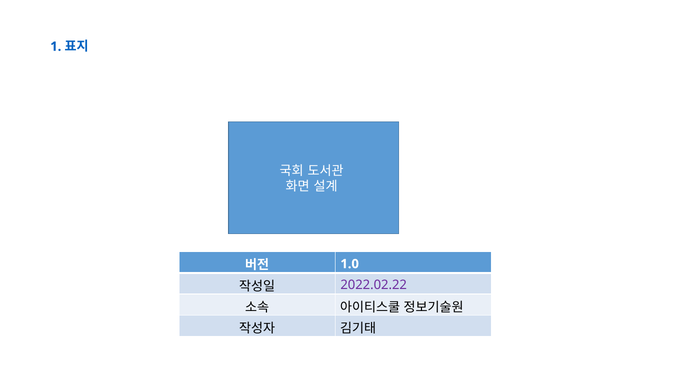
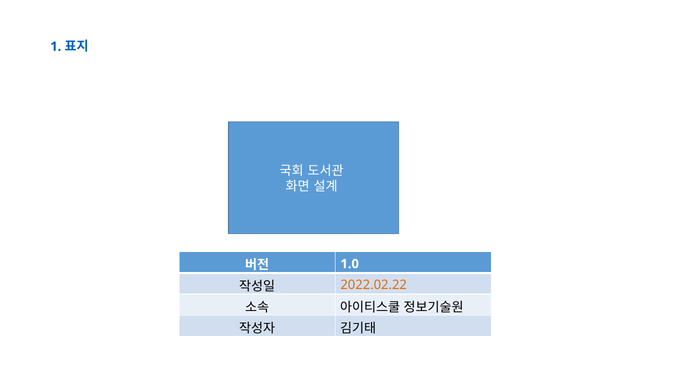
2022.02.22 colour: purple -> orange
